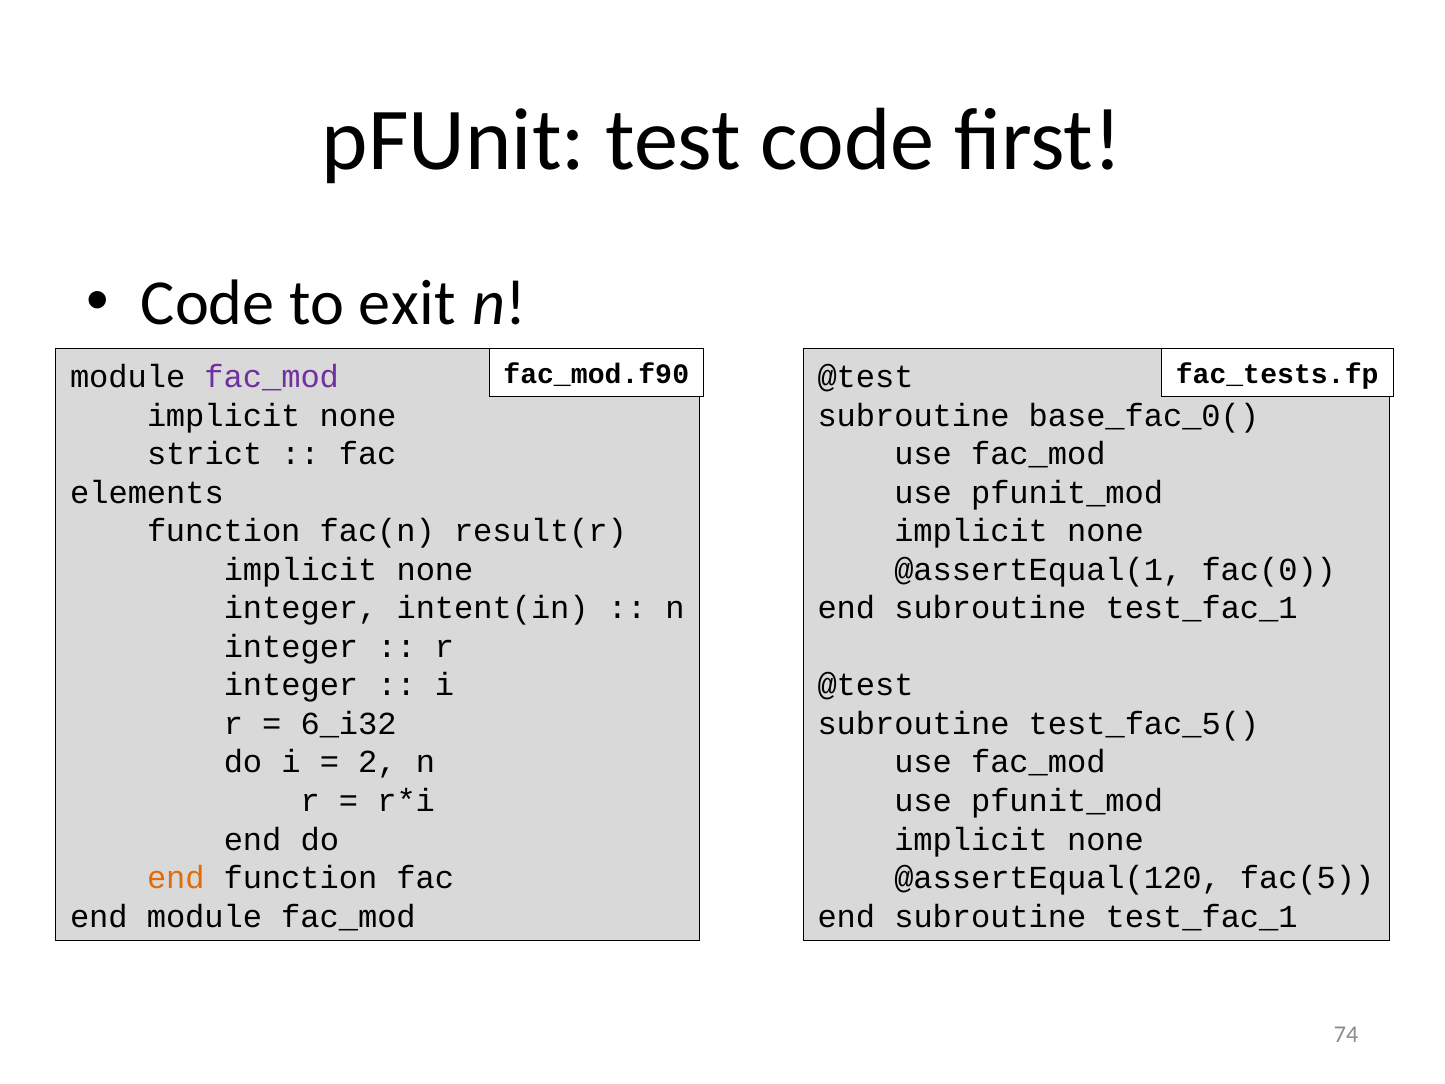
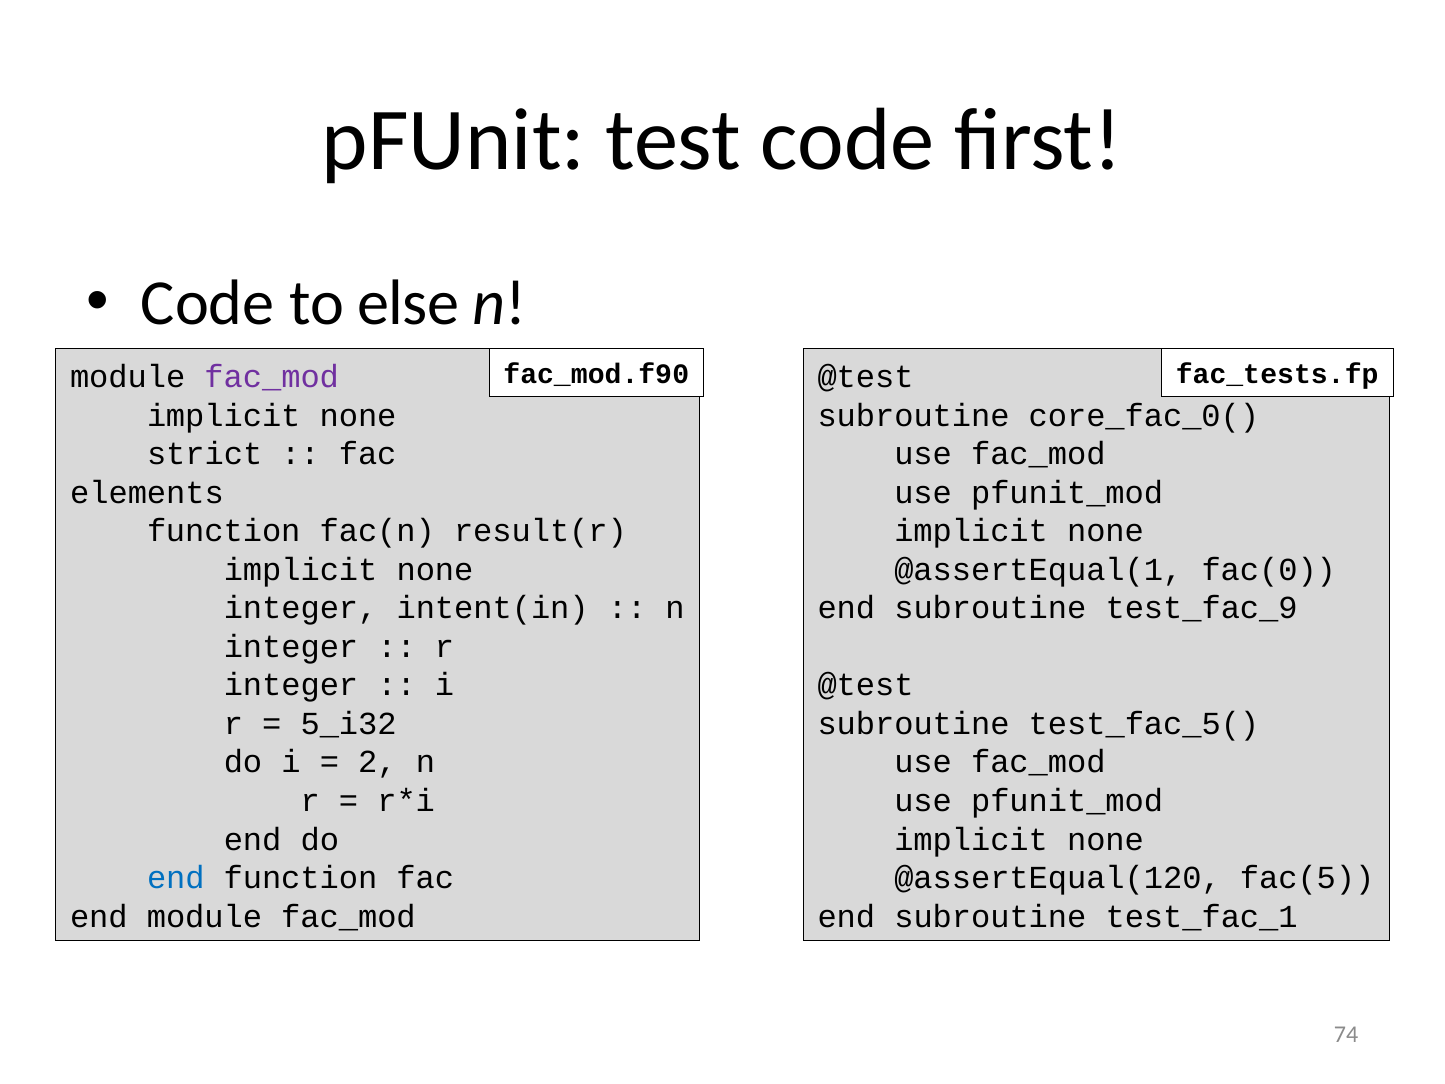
exit: exit -> else
base_fac_0(: base_fac_0( -> core_fac_0(
test_fac_1 at (1202, 608): test_fac_1 -> test_fac_9
6_i32: 6_i32 -> 5_i32
end at (176, 878) colour: orange -> blue
